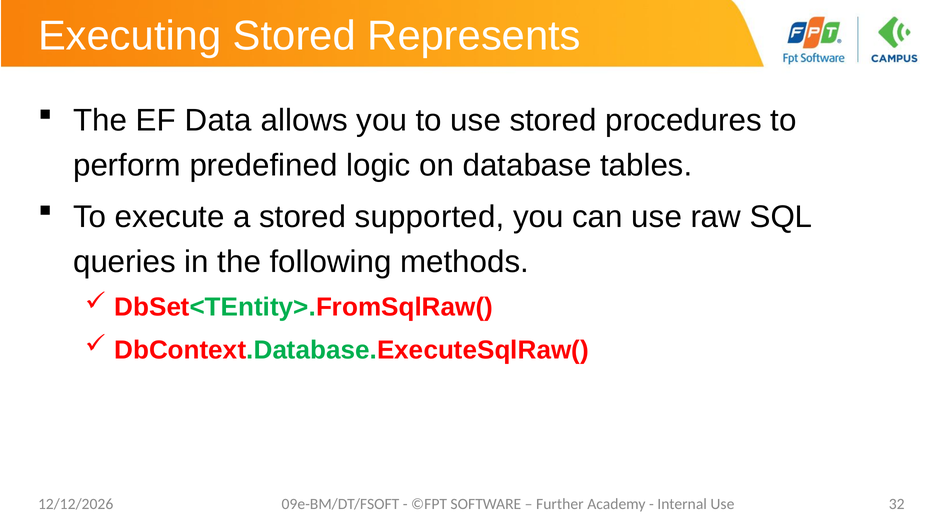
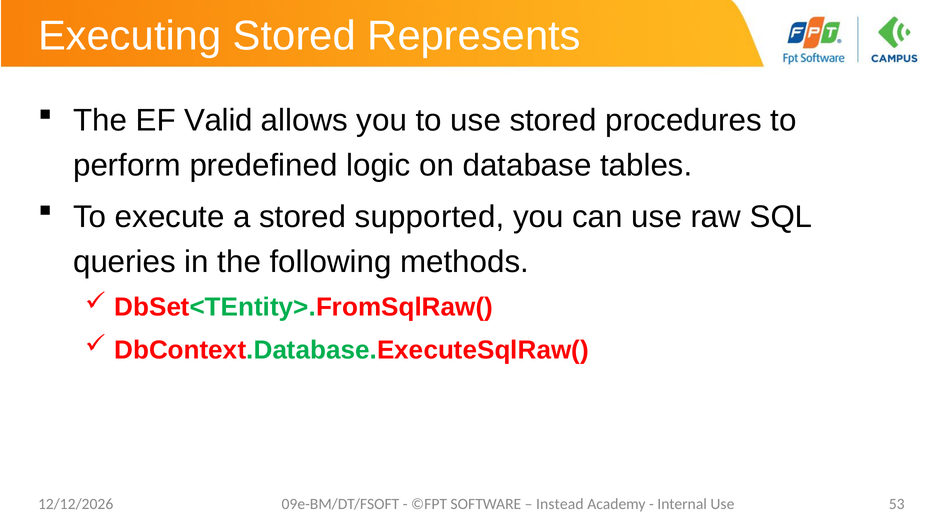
Data: Data -> Valid
Further: Further -> Instead
32: 32 -> 53
